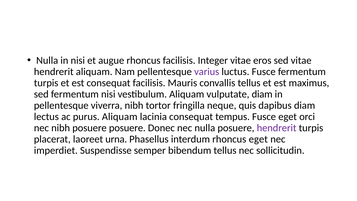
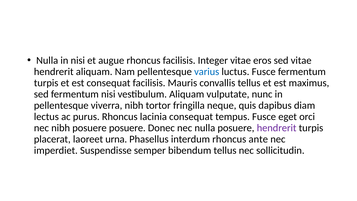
varius colour: purple -> blue
vulputate diam: diam -> nunc
purus Aliquam: Aliquam -> Rhoncus
rhoncus eget: eget -> ante
